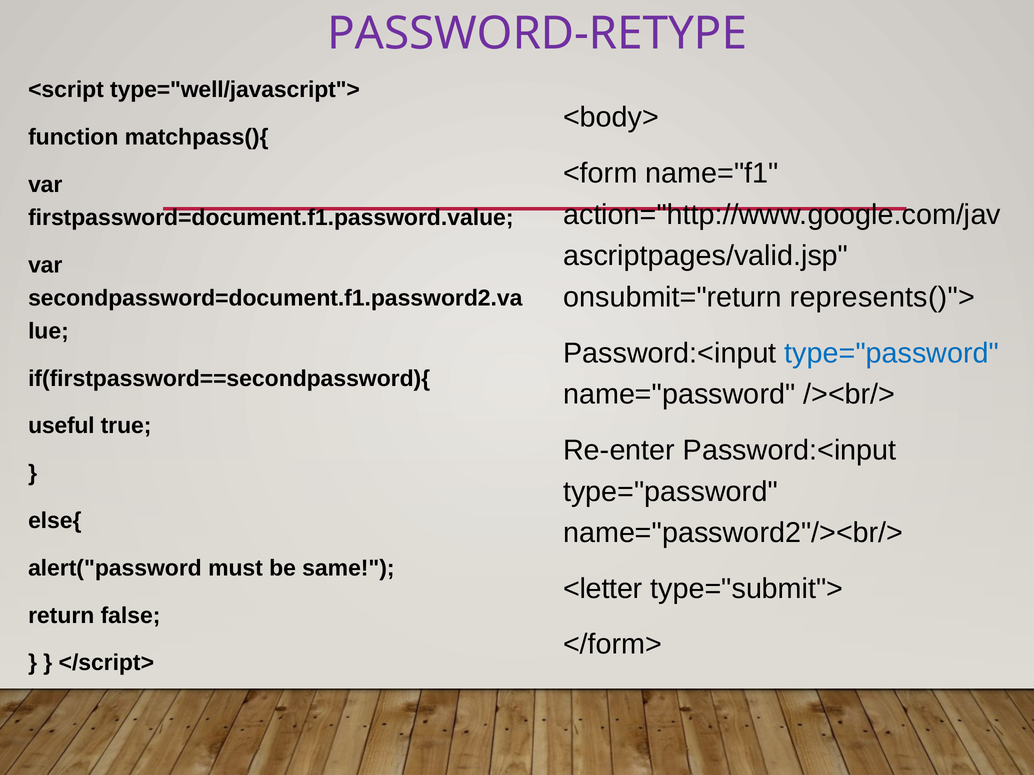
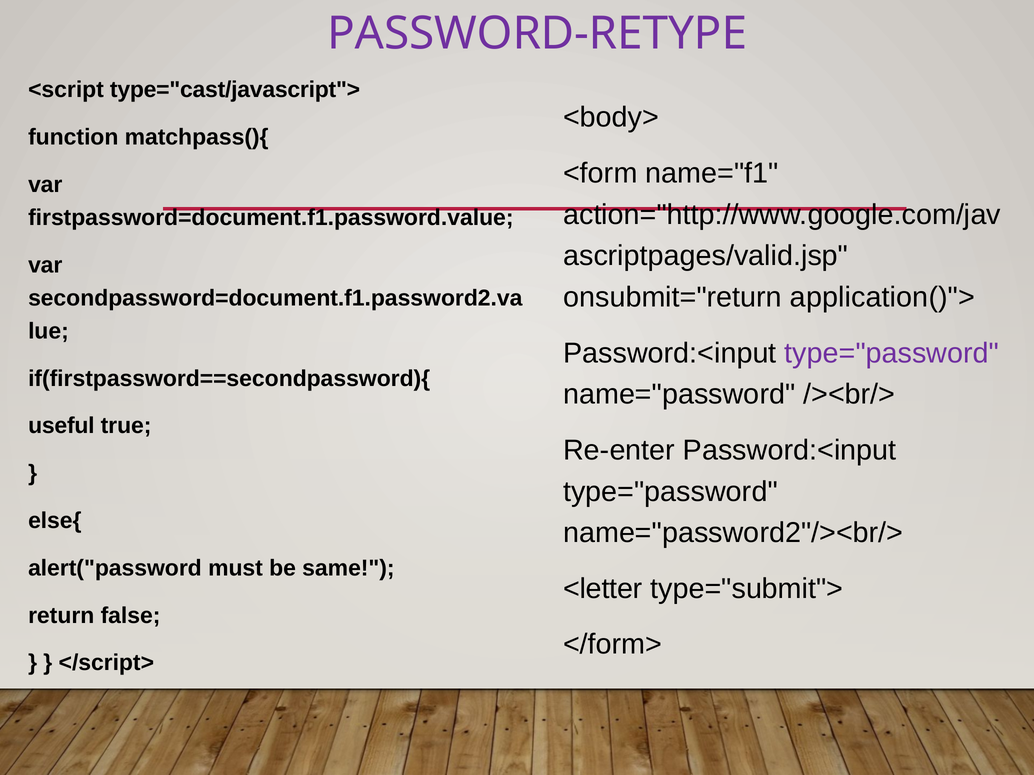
type="well/javascript">: type="well/javascript"> -> type="cast/javascript">
represents()">: represents()"> -> application()">
type="password at (892, 353) colour: blue -> purple
